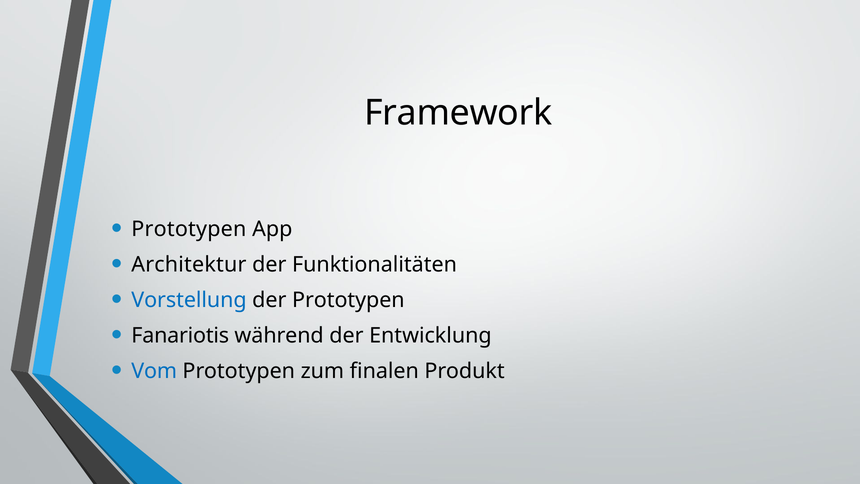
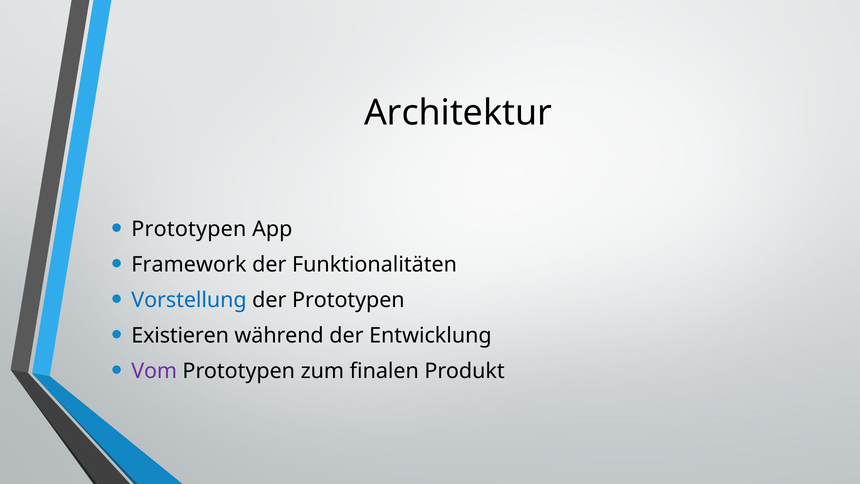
Framework: Framework -> Architektur
Architektur: Architektur -> Framework
Fanariotis: Fanariotis -> Existieren
Vom colour: blue -> purple
